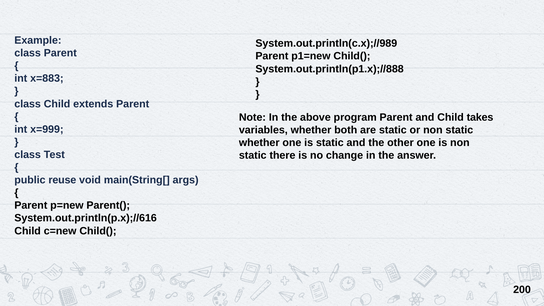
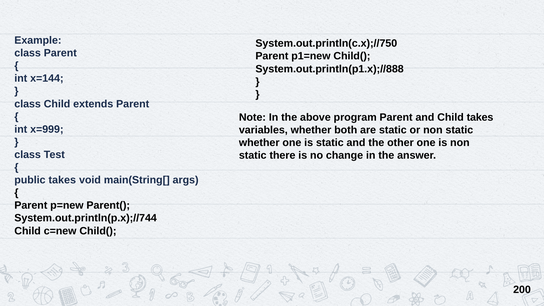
System.out.println(c.x);//989: System.out.println(c.x);//989 -> System.out.println(c.x);//750
x=883: x=883 -> x=144
public reuse: reuse -> takes
System.out.println(p.x);//616: System.out.println(p.x);//616 -> System.out.println(p.x);//744
